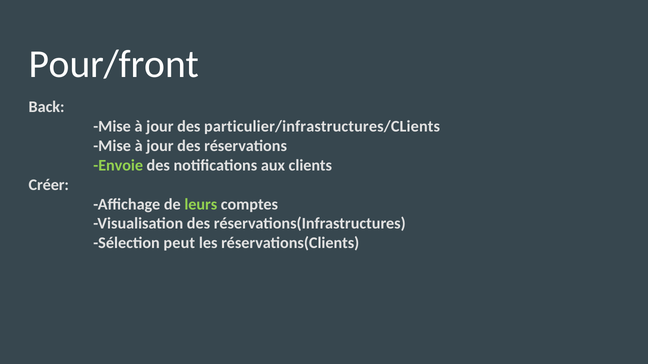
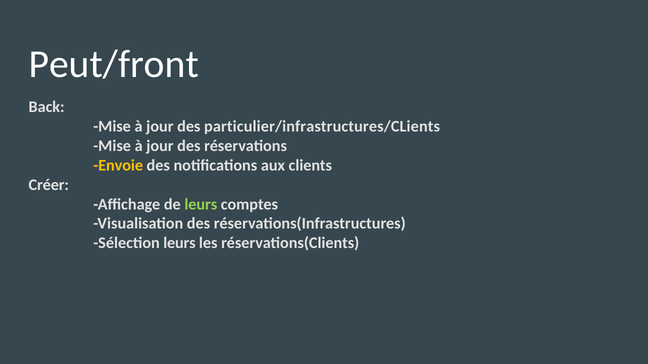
Pour/front: Pour/front -> Peut/front
Envoie colour: light green -> yellow
Sélection peut: peut -> leurs
